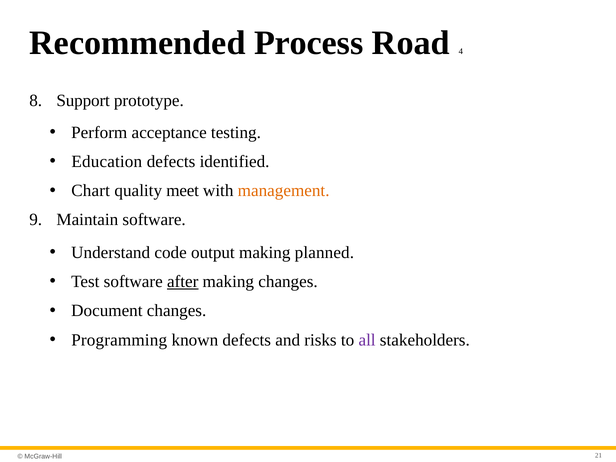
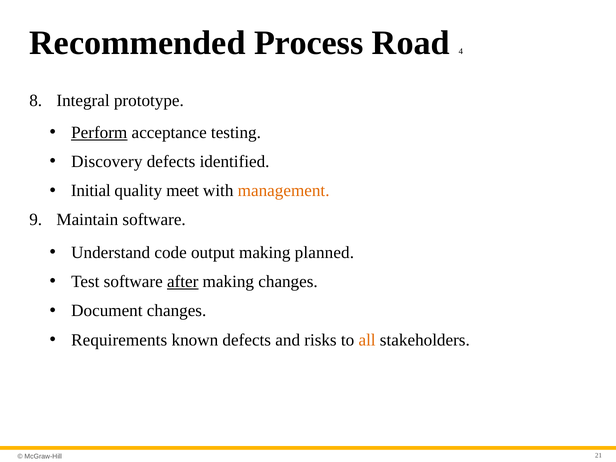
Support: Support -> Integral
Perform underline: none -> present
Education: Education -> Discovery
Chart: Chart -> Initial
Programming: Programming -> Requirements
all colour: purple -> orange
